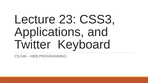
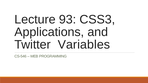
23: 23 -> 93
Keyboard: Keyboard -> Variables
